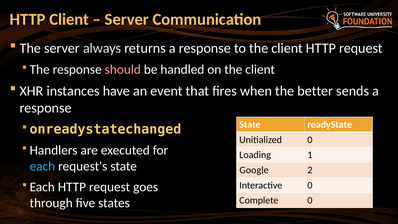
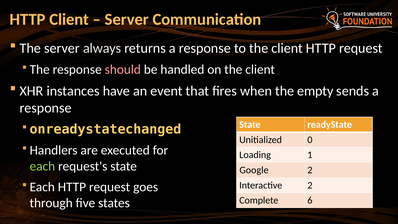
better: better -> empty
each at (42, 166) colour: light blue -> light green
Interactive 0: 0 -> 2
Complete 0: 0 -> 6
